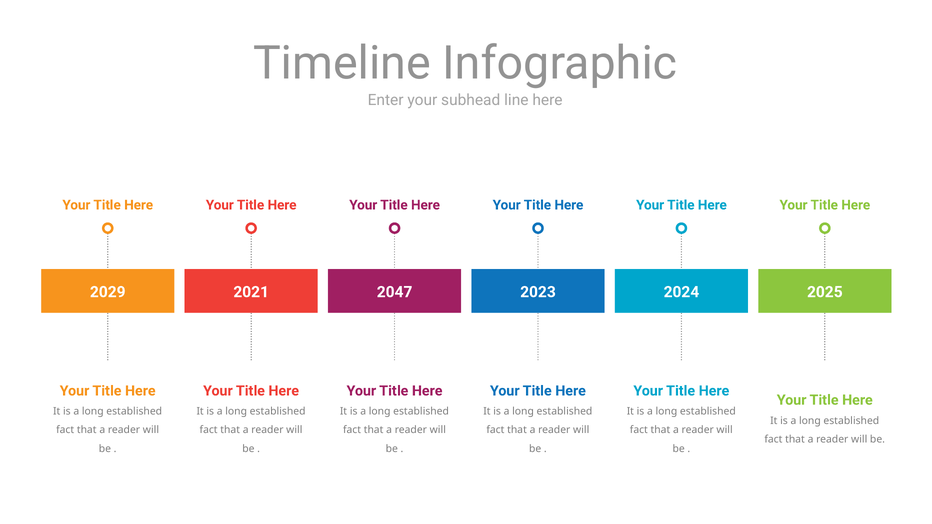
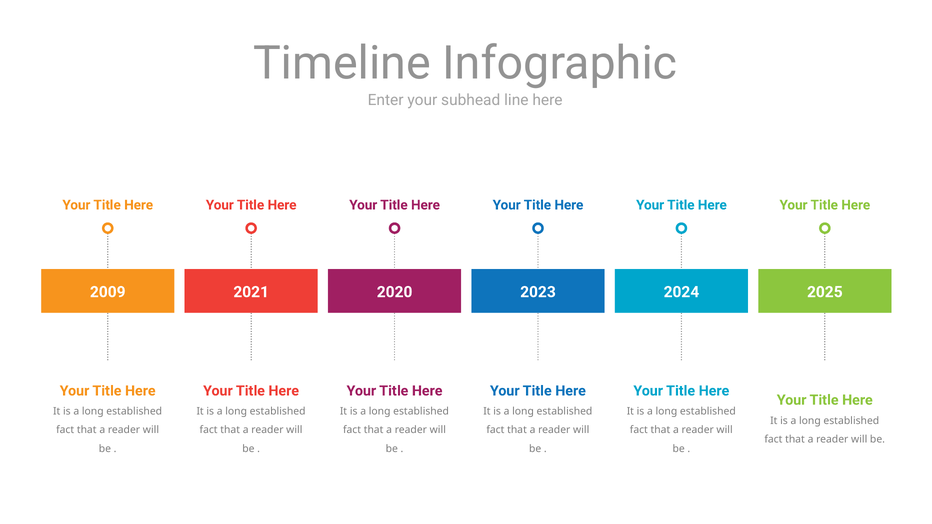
2029: 2029 -> 2009
2047: 2047 -> 2020
